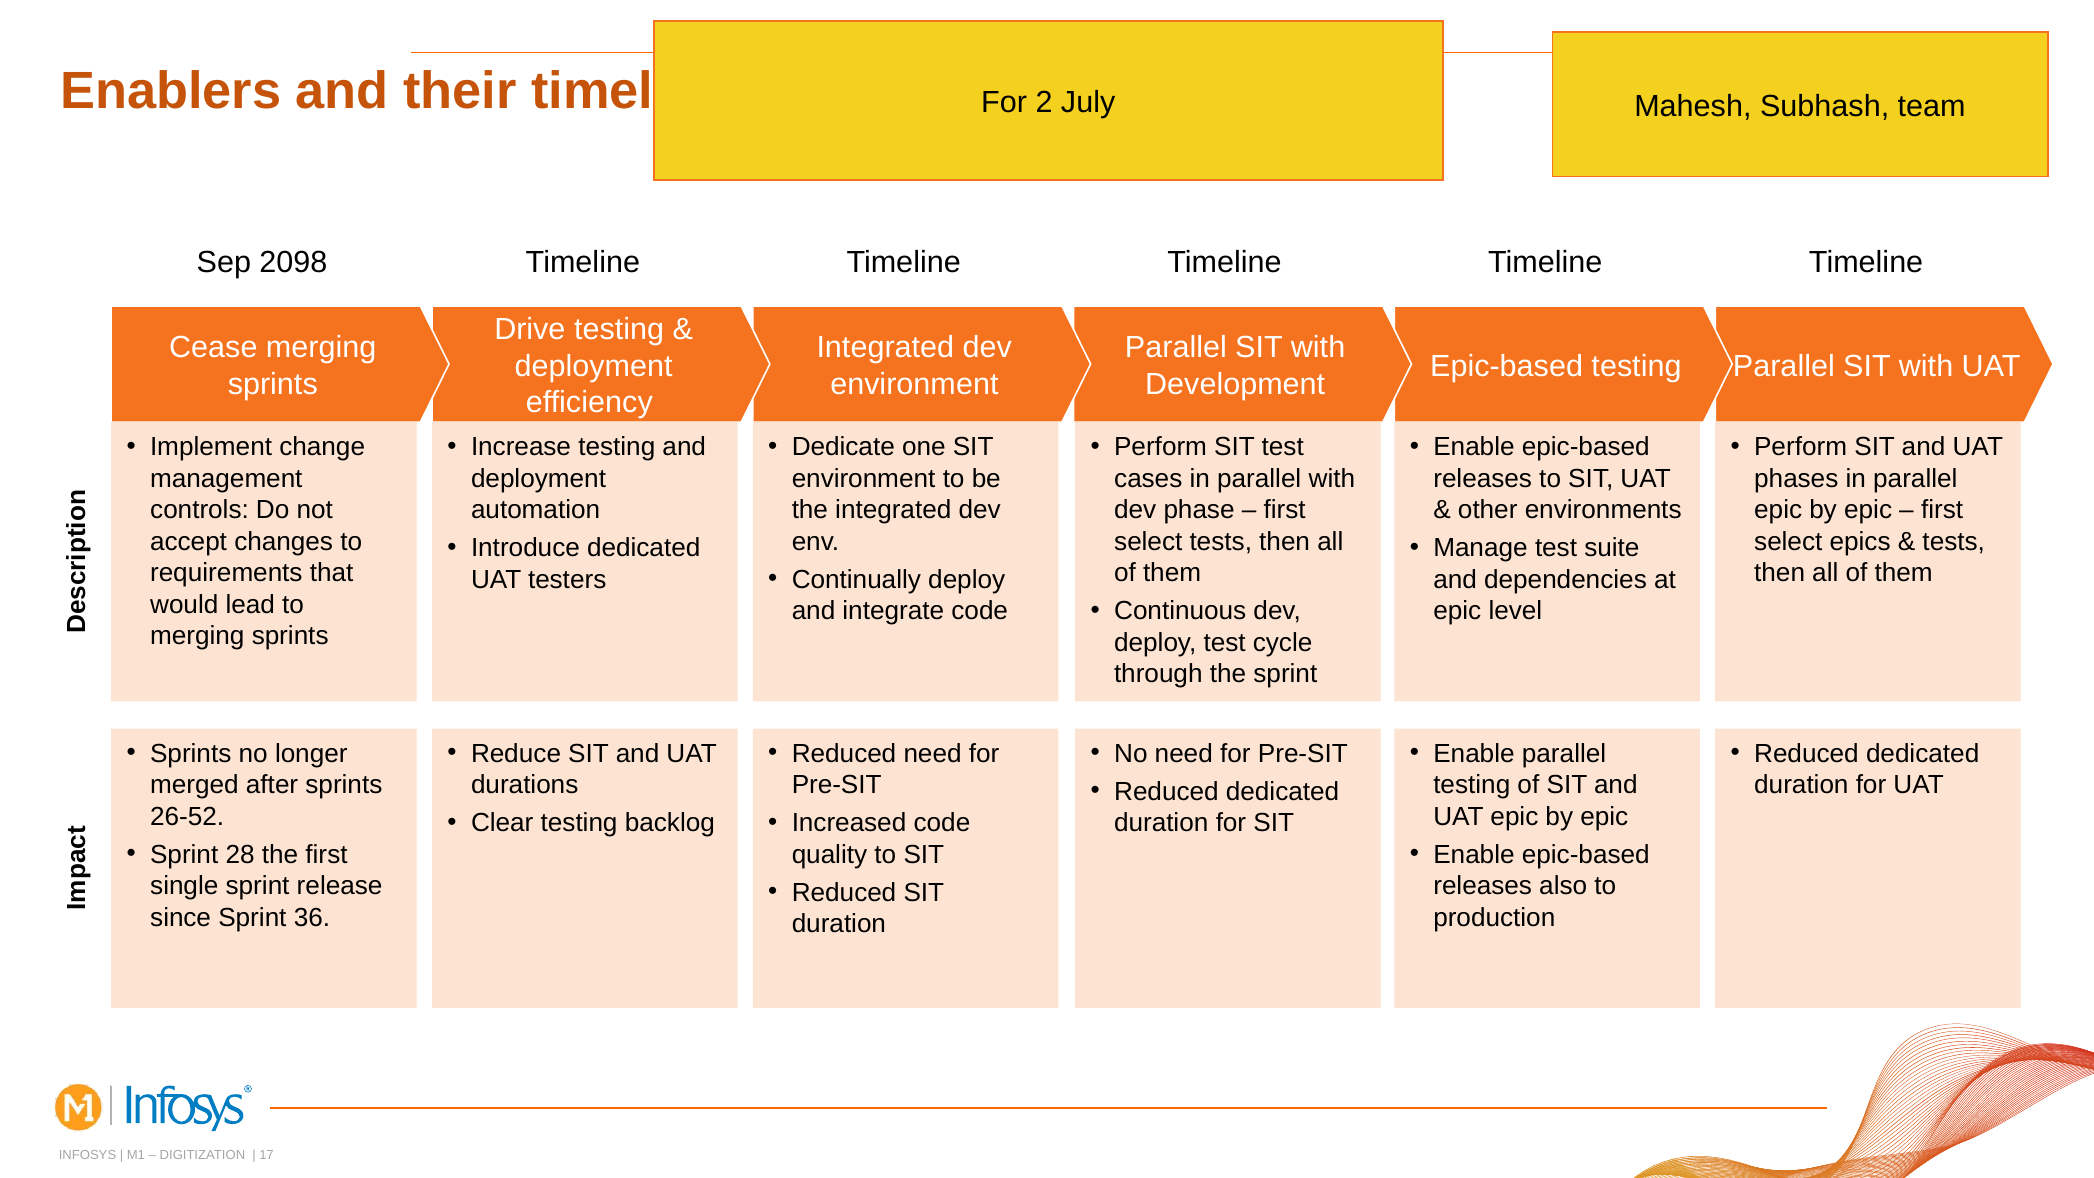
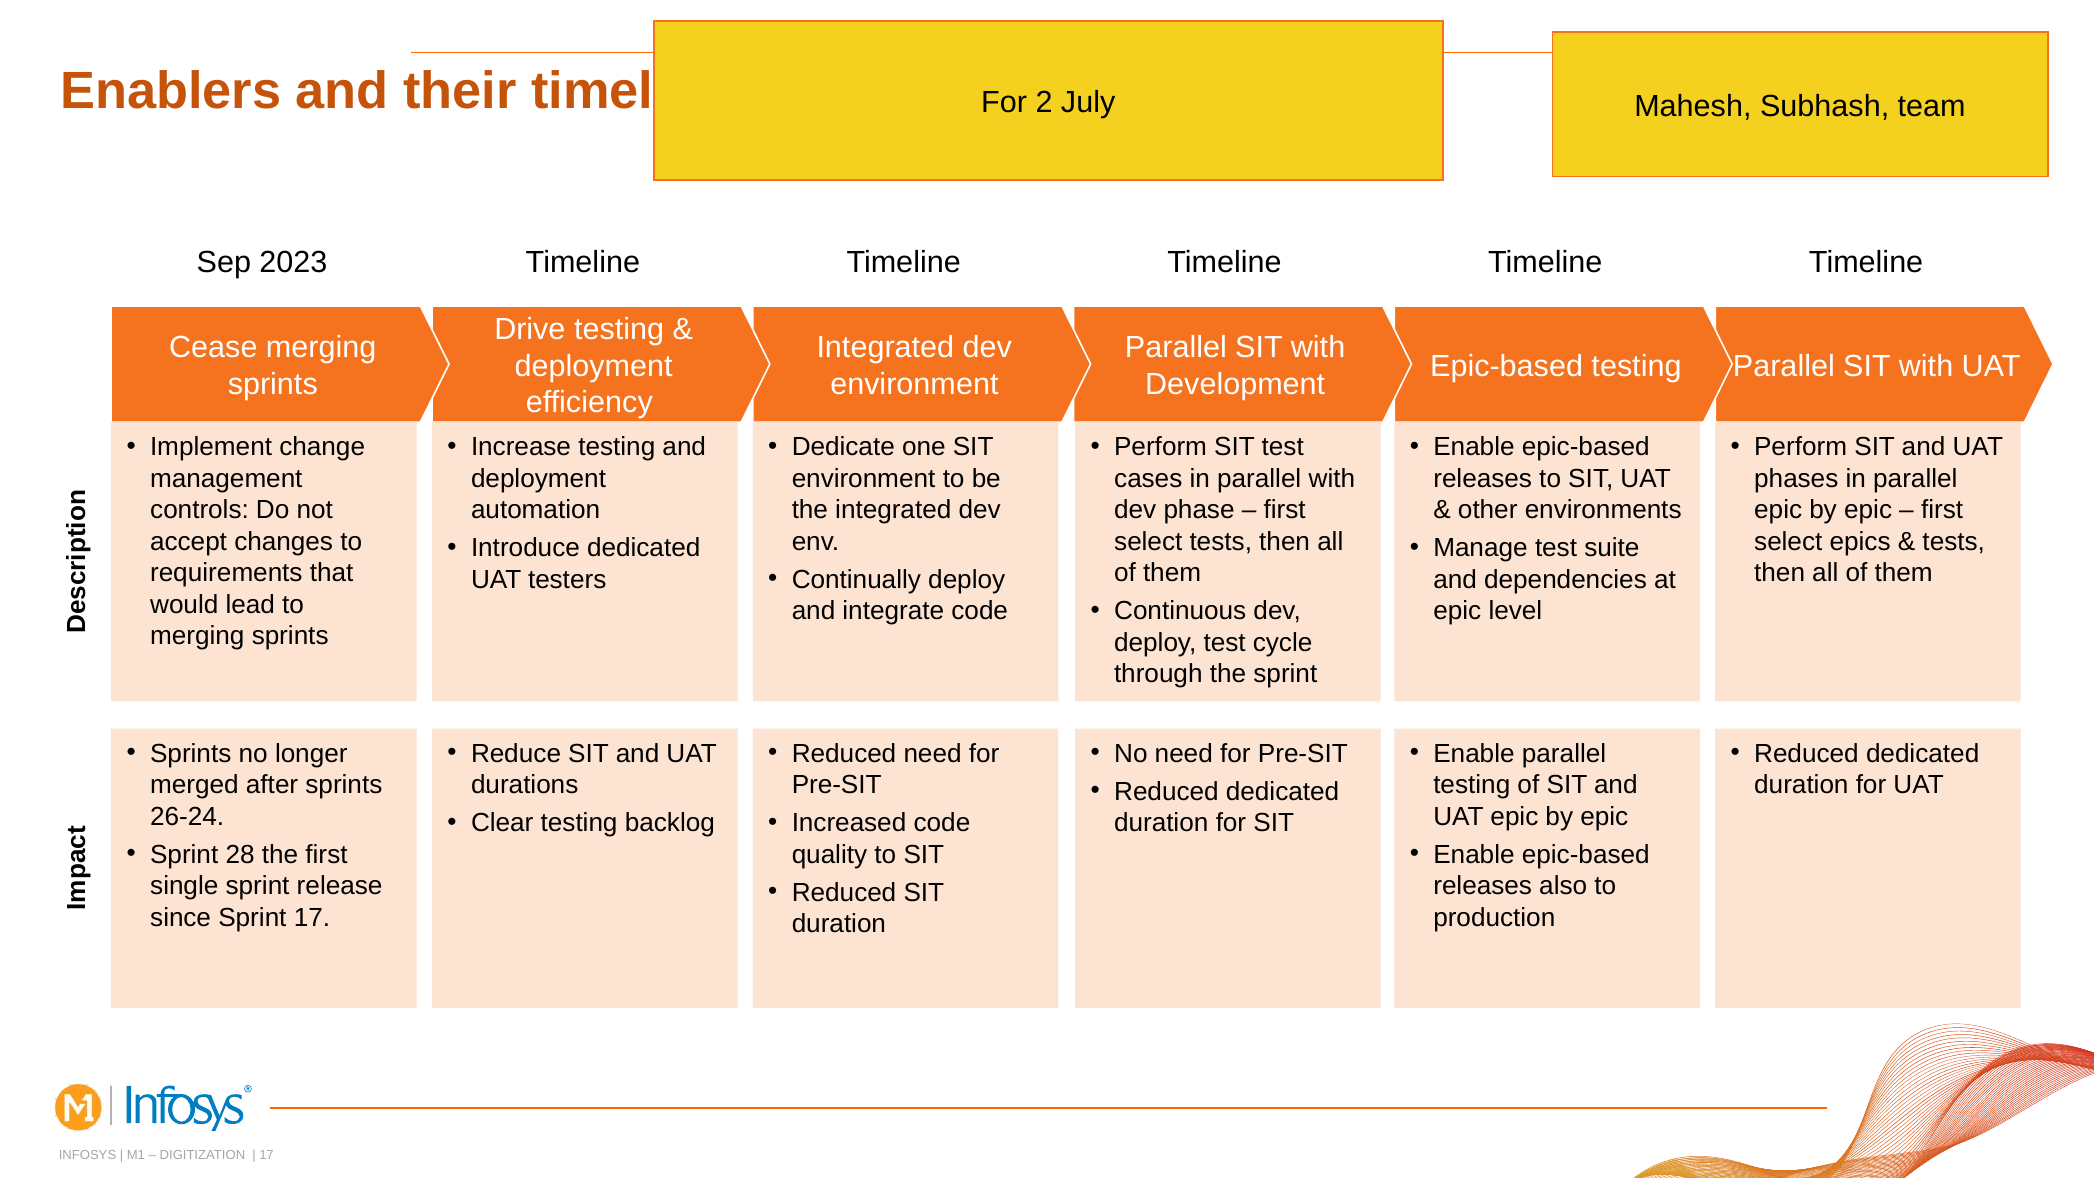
2098: 2098 -> 2023
26-52: 26-52 -> 26-24
Sprint 36: 36 -> 17
